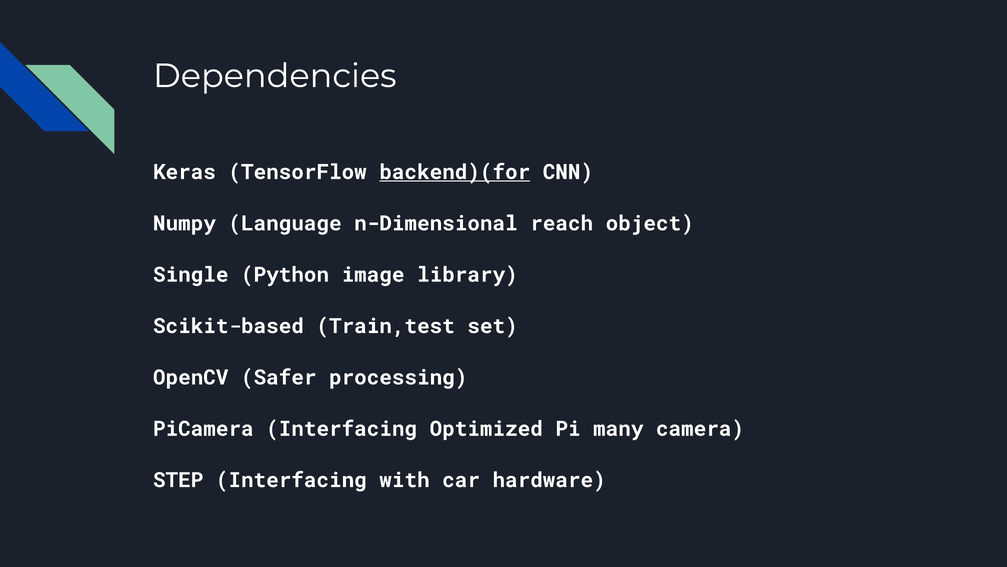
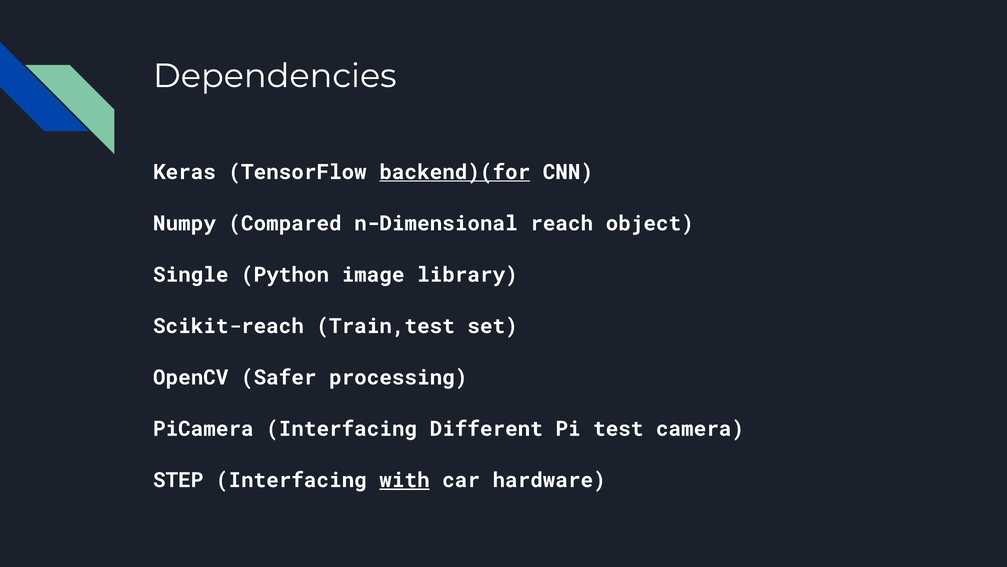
Language: Language -> Compared
Scikit-based: Scikit-based -> Scikit-reach
Optimized: Optimized -> Different
many: many -> test
with underline: none -> present
